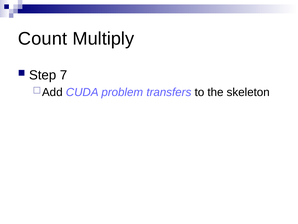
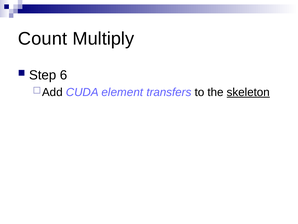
7: 7 -> 6
problem: problem -> element
skeleton underline: none -> present
